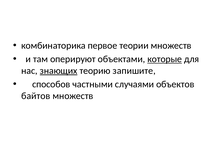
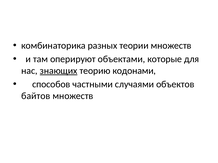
первое: первое -> разных
которые underline: present -> none
запишите: запишите -> кодонами
